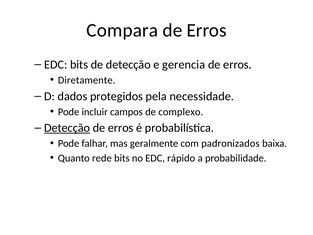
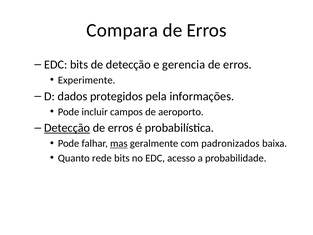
Diretamente: Diretamente -> Experimente
necessidade: necessidade -> informações
complexo: complexo -> aeroporto
mas underline: none -> present
rápido: rápido -> acesso
